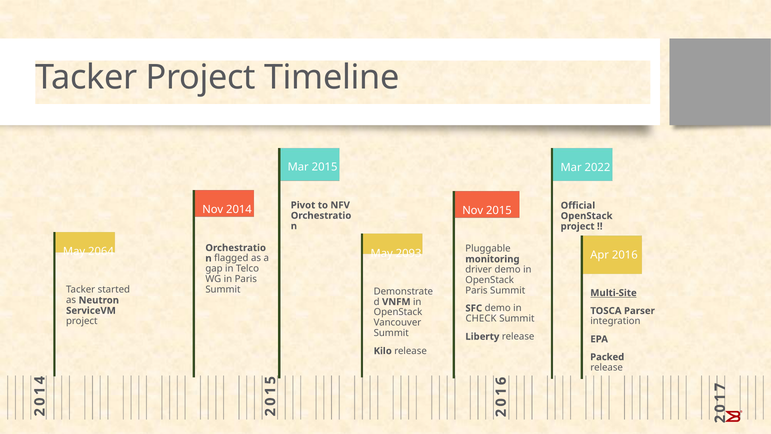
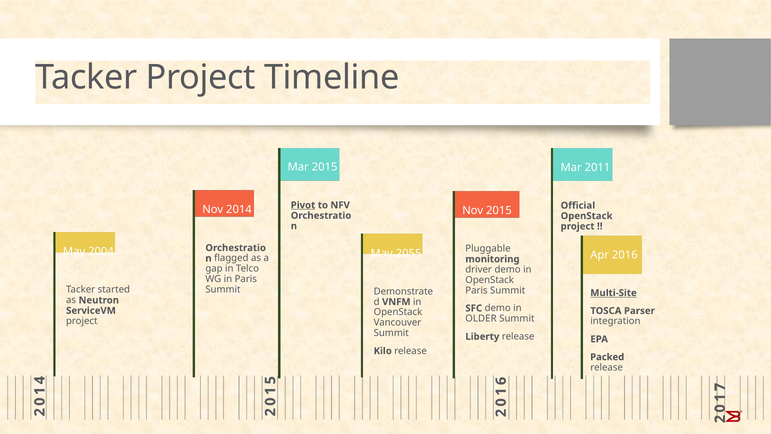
2022: 2022 -> 2011
Pivot underline: none -> present
2064: 2064 -> 2004
2093: 2093 -> 2055
CHECK: CHECK -> OLDER
